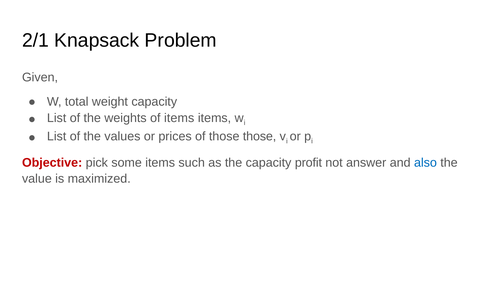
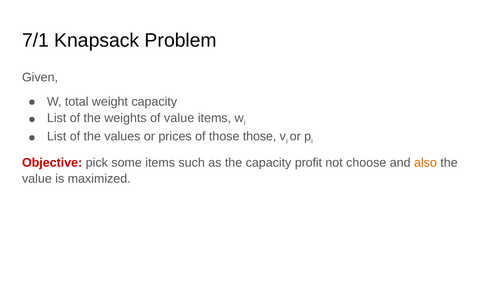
2/1: 2/1 -> 7/1
of items: items -> value
answer: answer -> choose
also colour: blue -> orange
